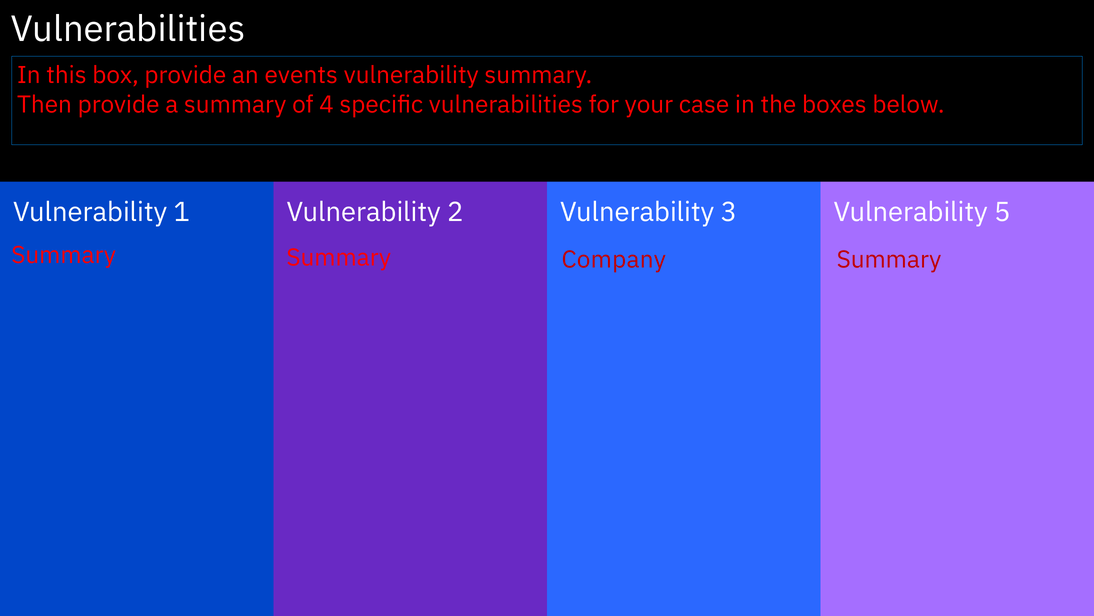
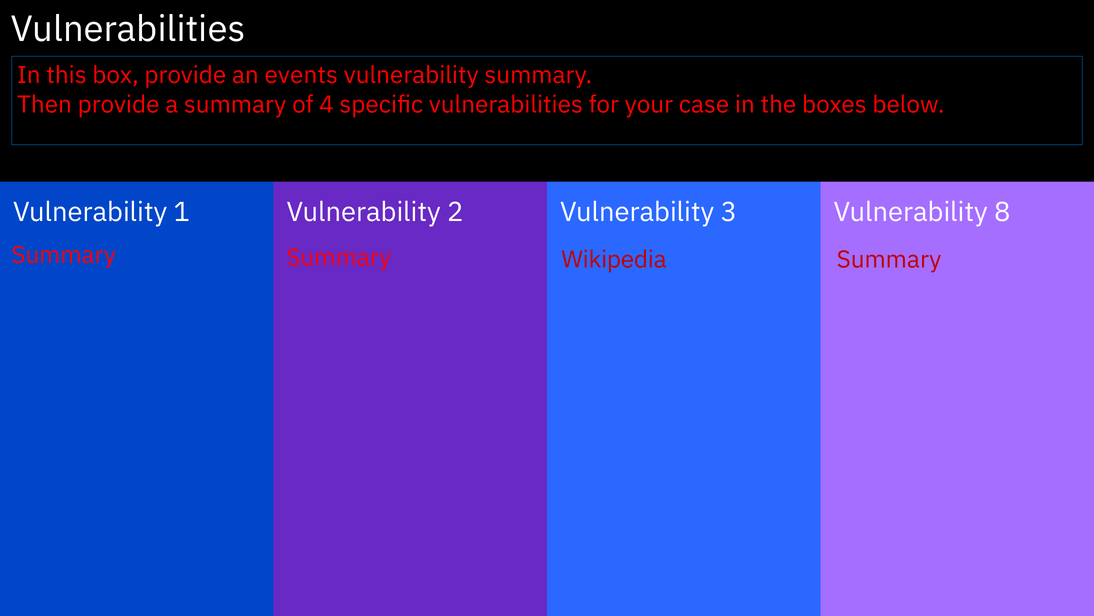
5: 5 -> 8
Company: Company -> Wikipedia
